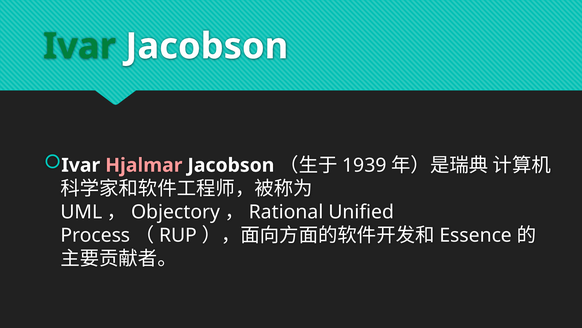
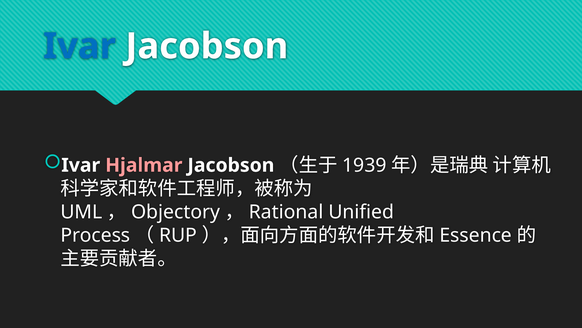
Ivar at (79, 46) colour: green -> blue
